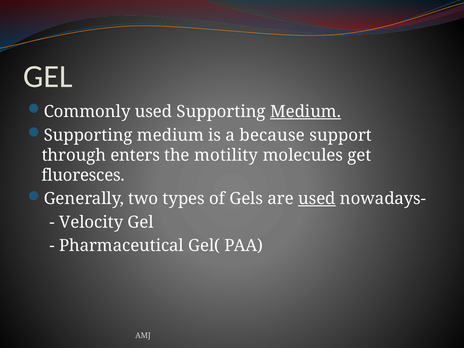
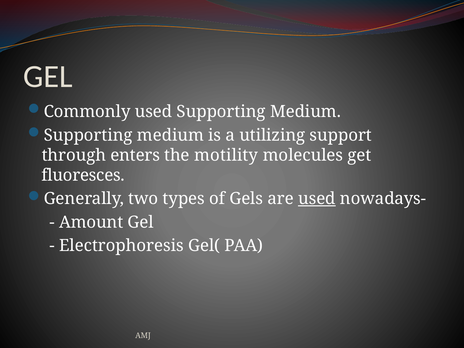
Medium at (306, 112) underline: present -> none
because: because -> utilizing
Velocity: Velocity -> Amount
Pharmaceutical: Pharmaceutical -> Electrophoresis
